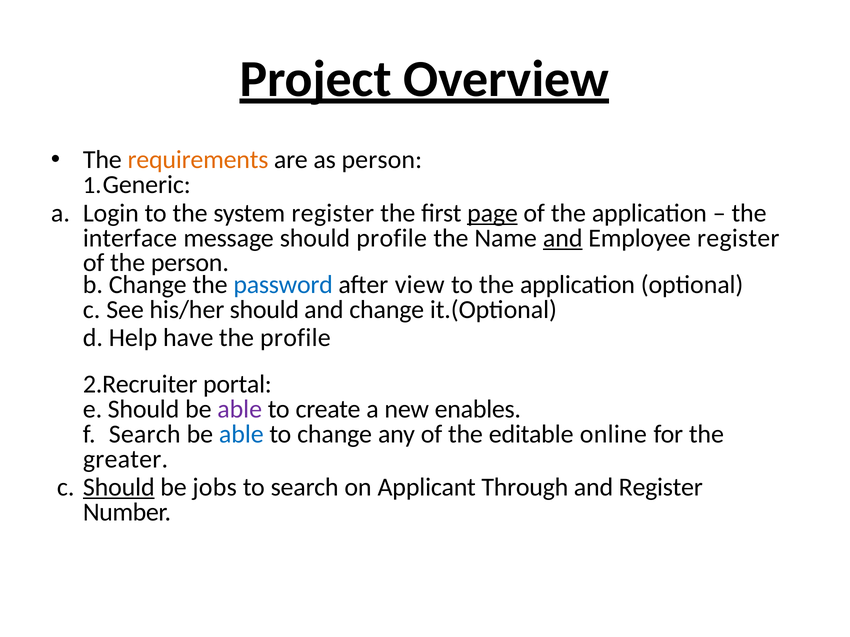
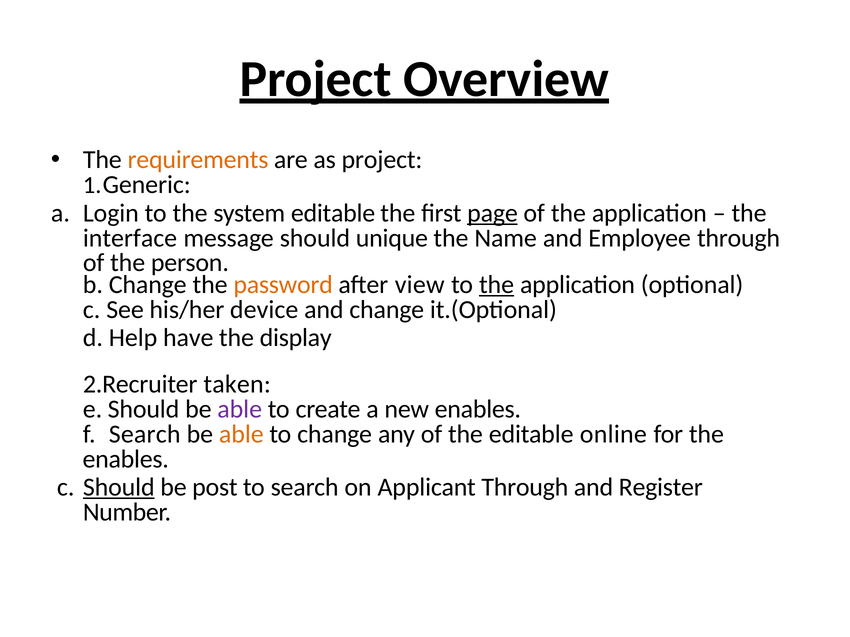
as person: person -> project
system register: register -> editable
should profile: profile -> unique
and at (563, 238) underline: present -> none
Employee register: register -> through
password colour: blue -> orange
the at (497, 285) underline: none -> present
his/her should: should -> device
the profile: profile -> display
portal: portal -> taken
able at (241, 434) colour: blue -> orange
greater at (125, 459): greater -> enables
jobs: jobs -> post
